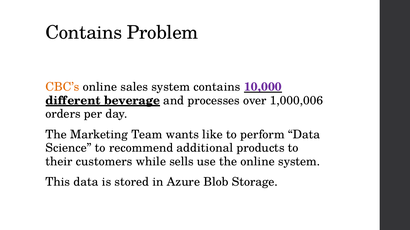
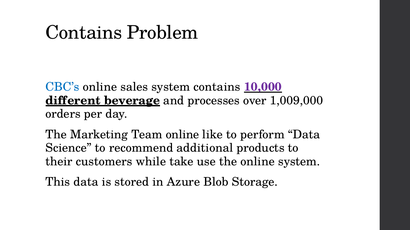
CBC’s colour: orange -> blue
1,000,006: 1,000,006 -> 1,009,000
Team wants: wants -> online
sells: sells -> take
